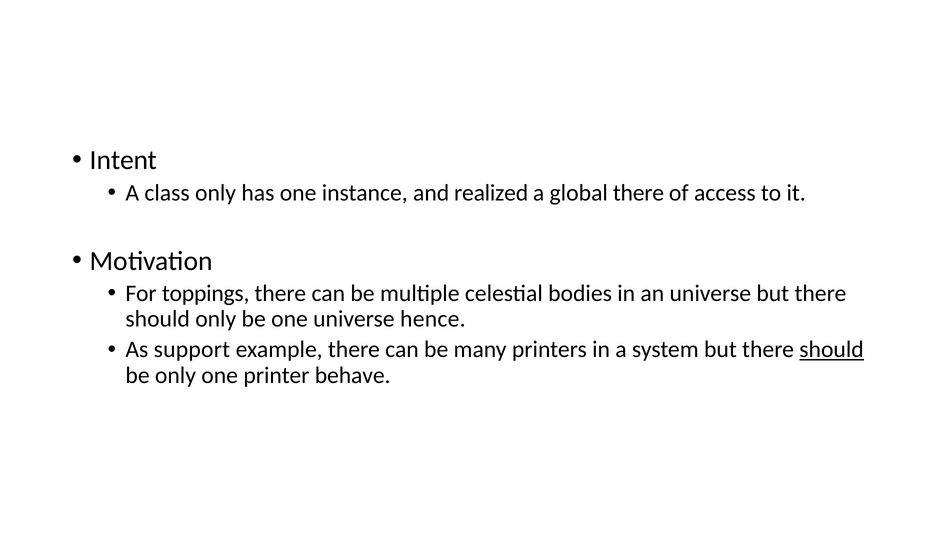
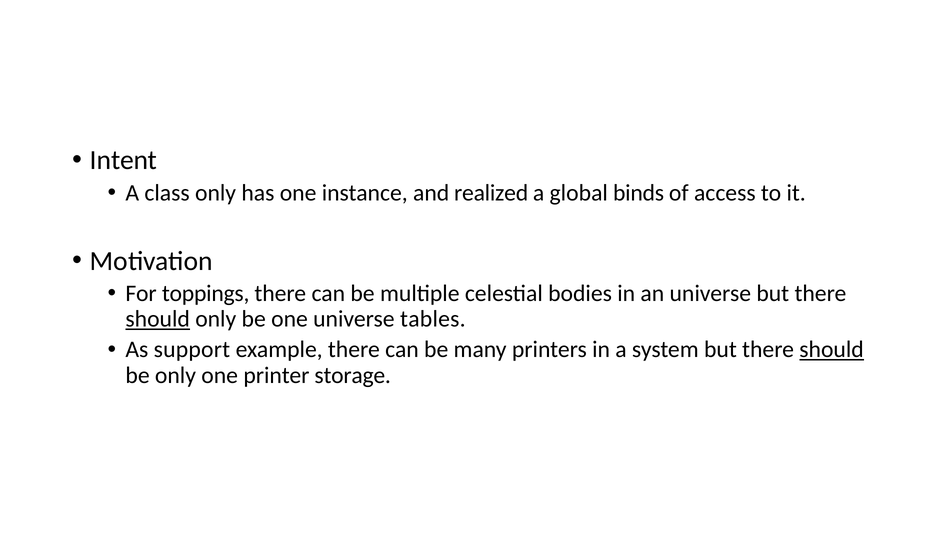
global there: there -> binds
should at (158, 319) underline: none -> present
hence: hence -> tables
behave: behave -> storage
